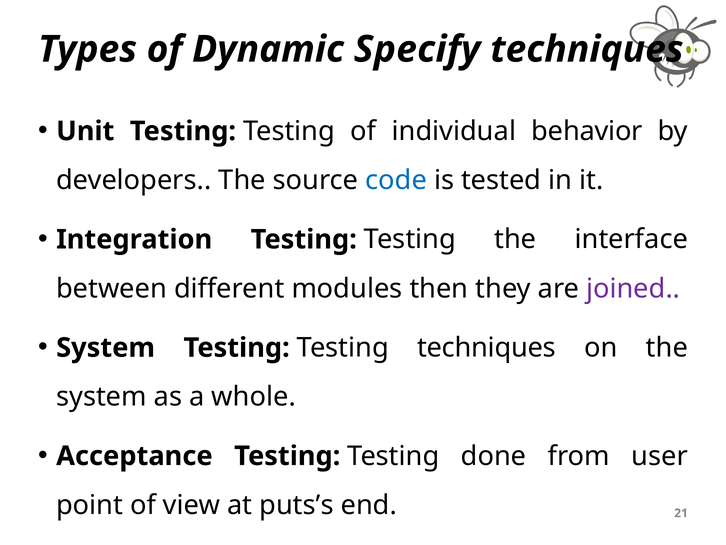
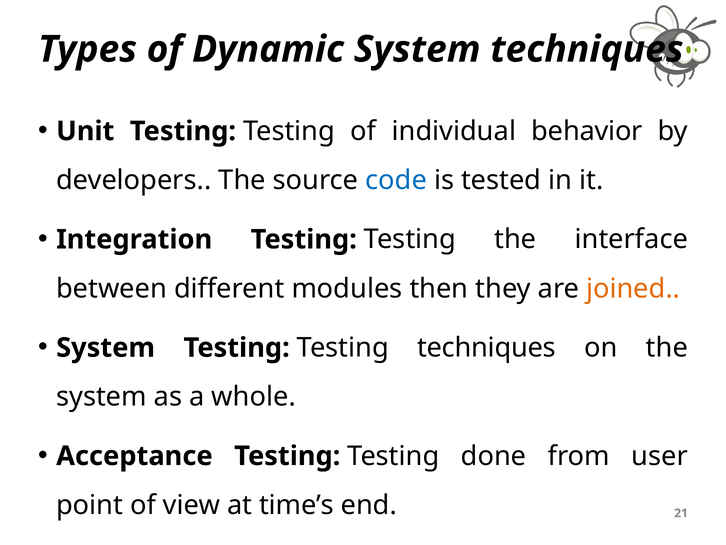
Dynamic Specify: Specify -> System
joined colour: purple -> orange
puts’s: puts’s -> time’s
